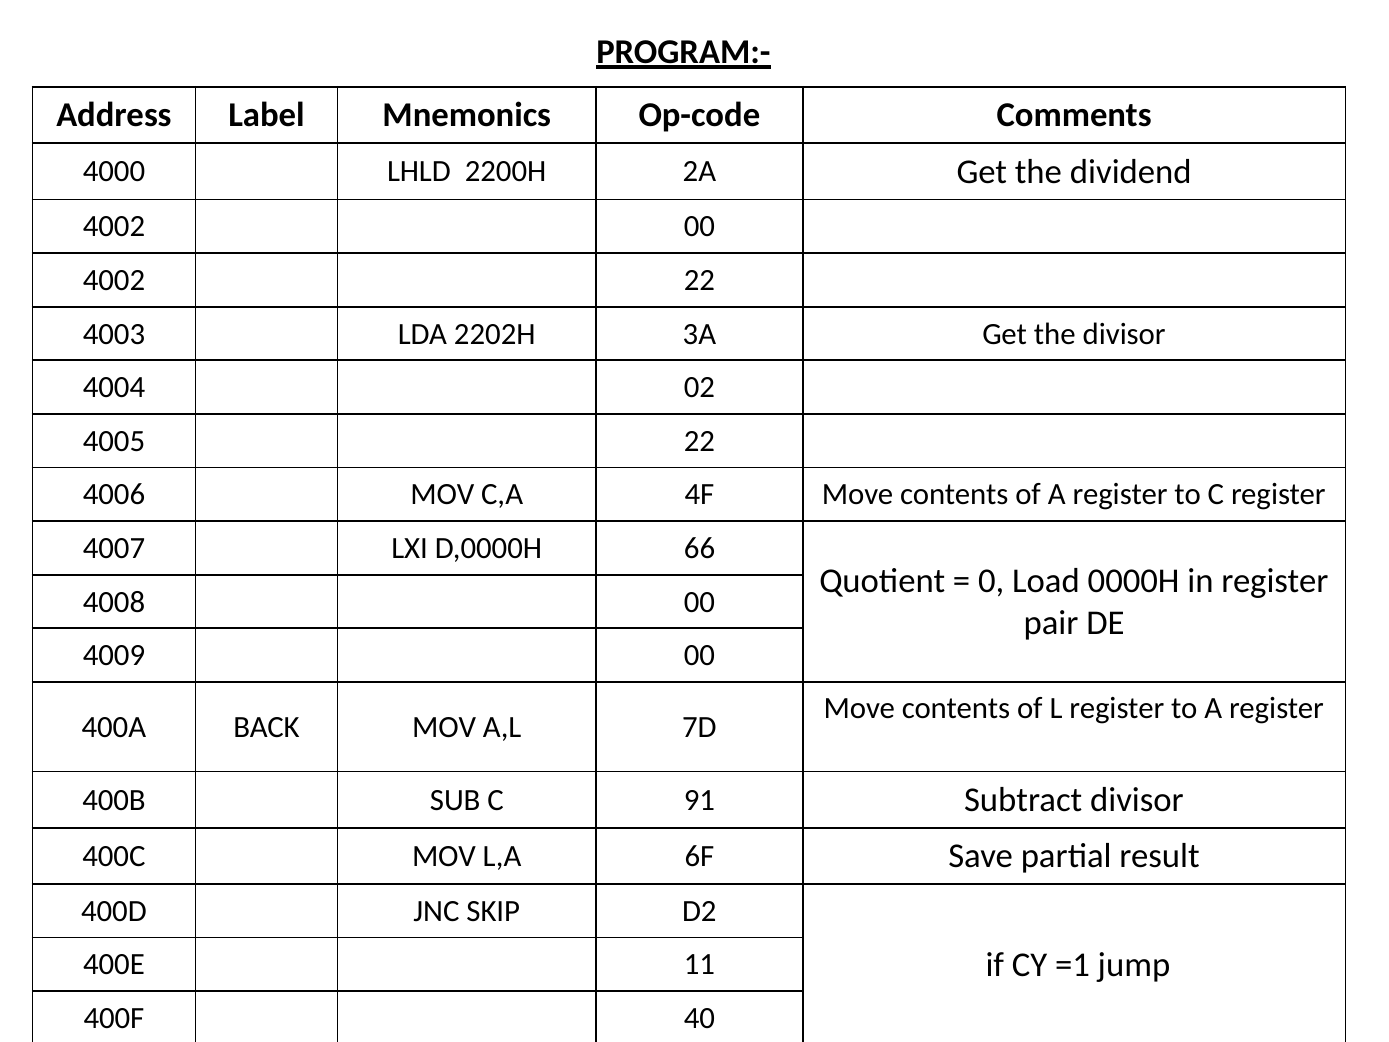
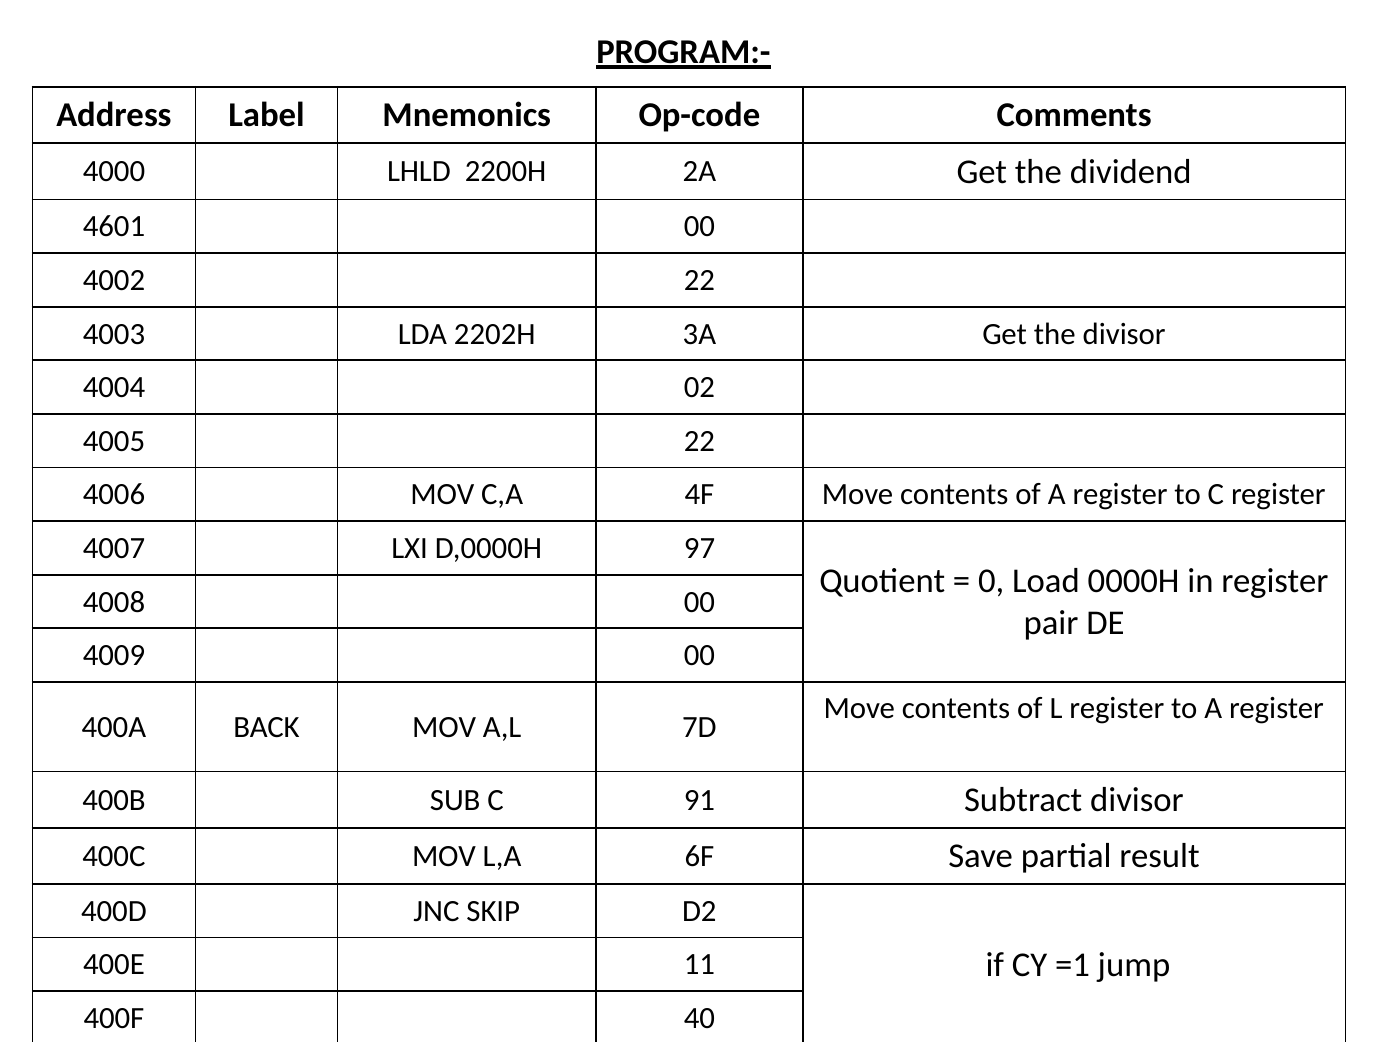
4002 at (114, 227): 4002 -> 4601
66: 66 -> 97
